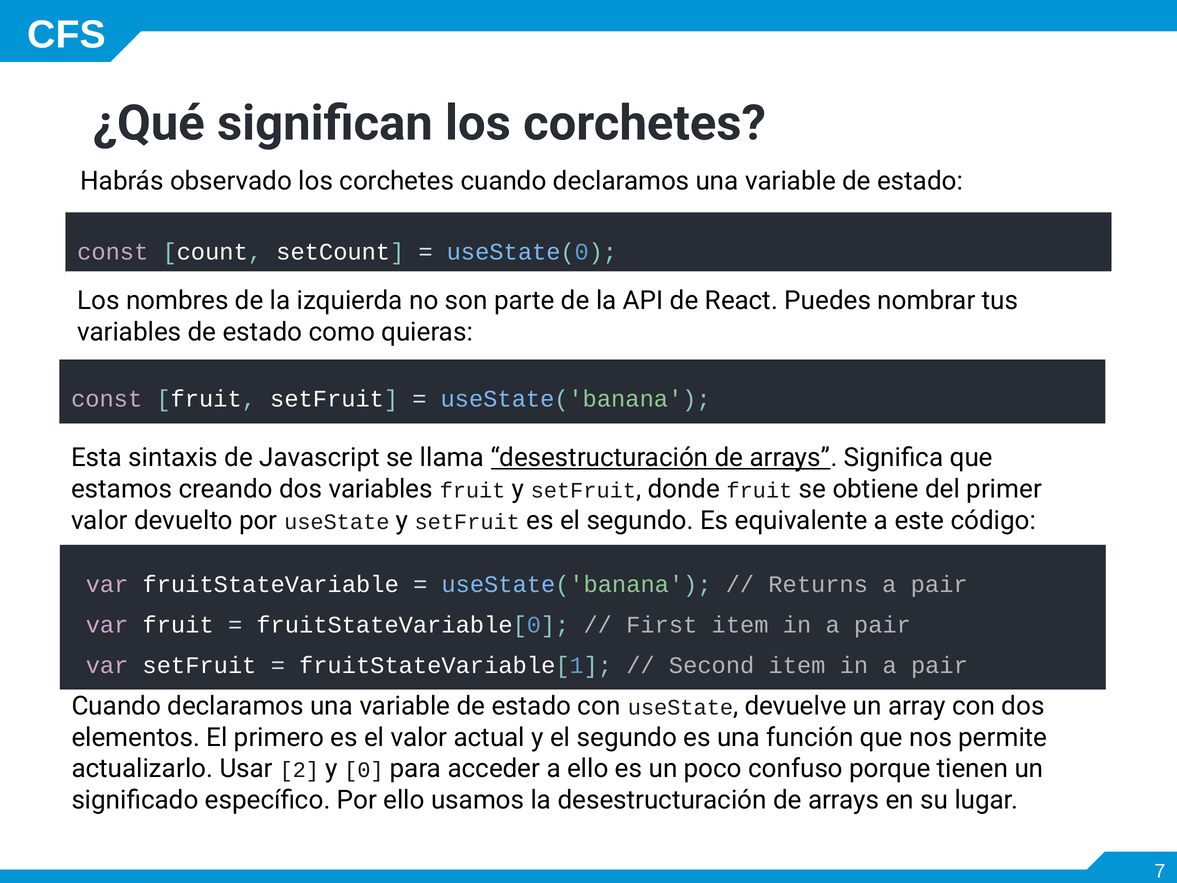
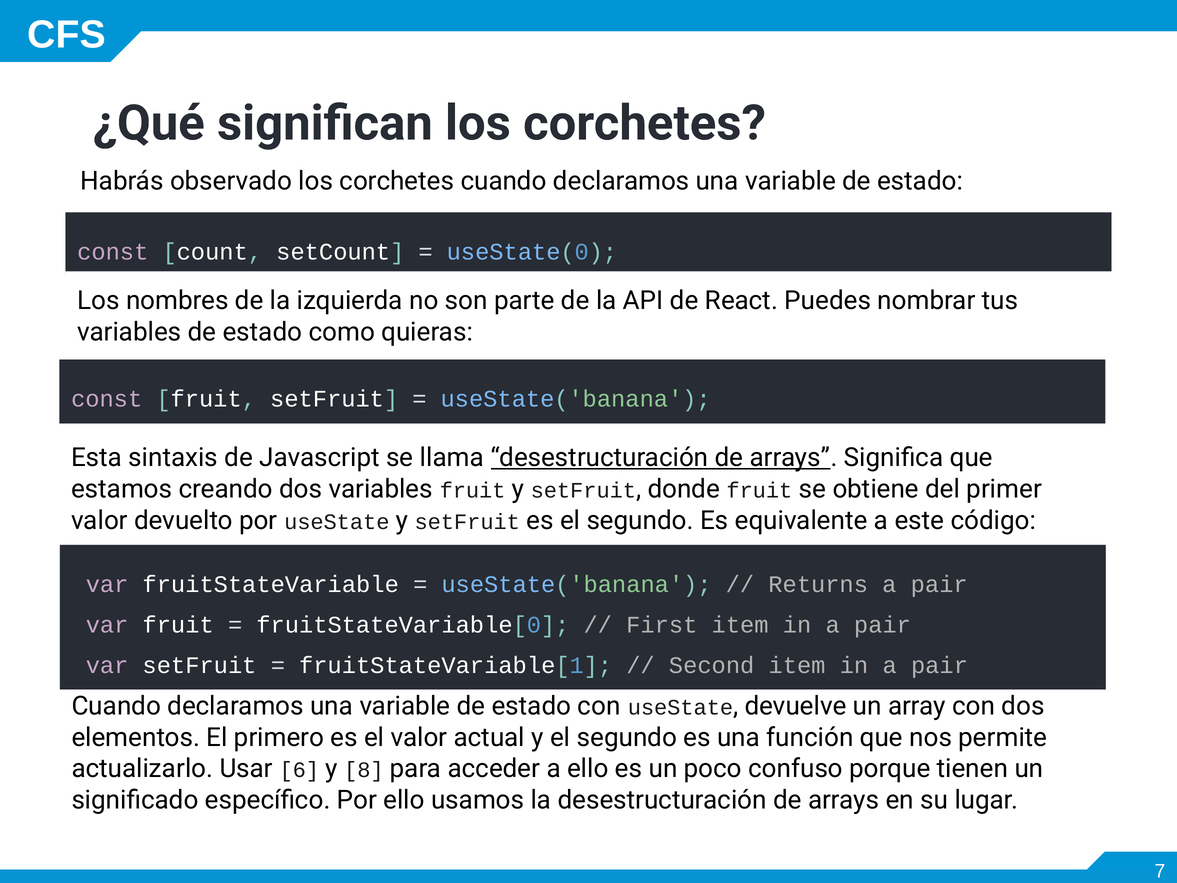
2: 2 -> 6
0: 0 -> 8
